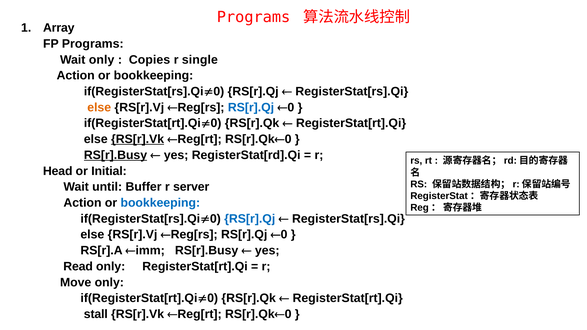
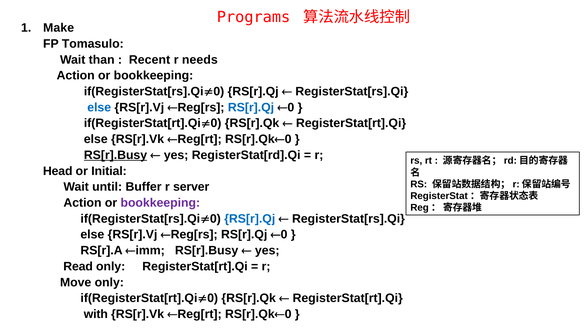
Array: Array -> Make
FP Programs: Programs -> Tomasulo
Wait only: only -> than
Copies: Copies -> Recent
single: single -> needs
else at (99, 107) colour: orange -> blue
RS[r].Vk at (138, 139) underline: present -> none
bookkeeping at (160, 203) colour: blue -> purple
stall: stall -> with
